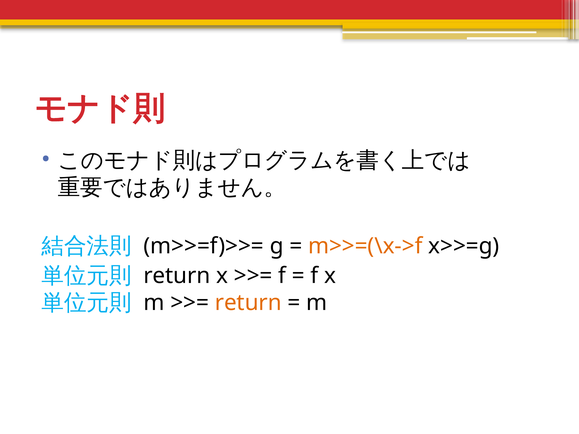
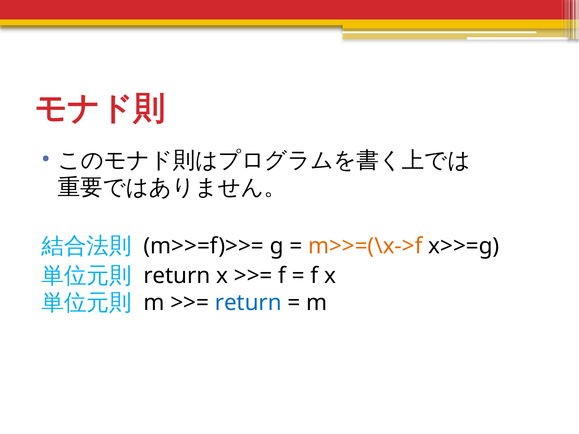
return at (248, 303) colour: orange -> blue
